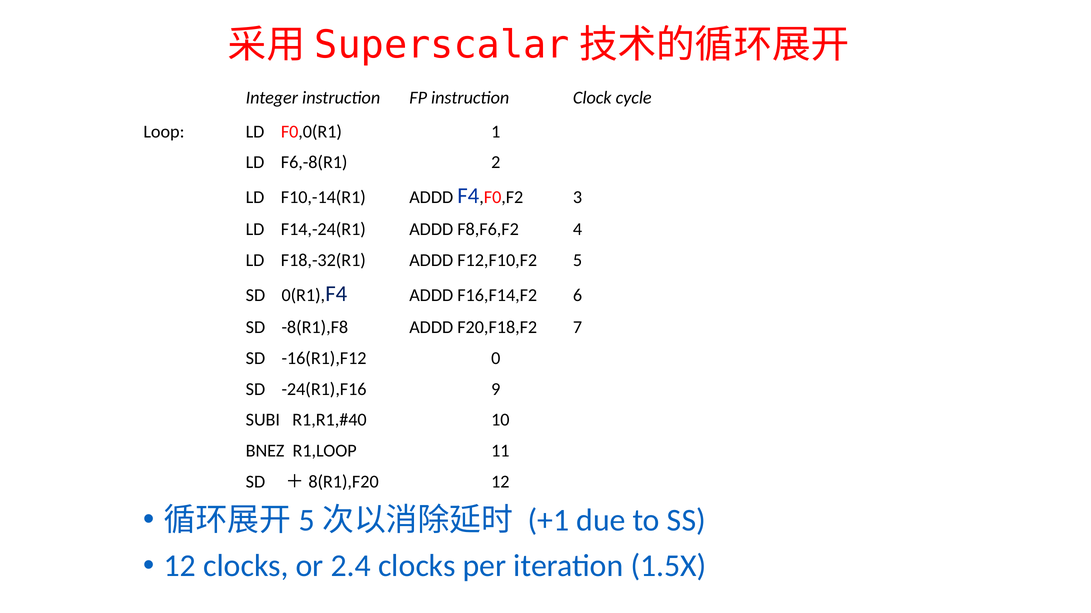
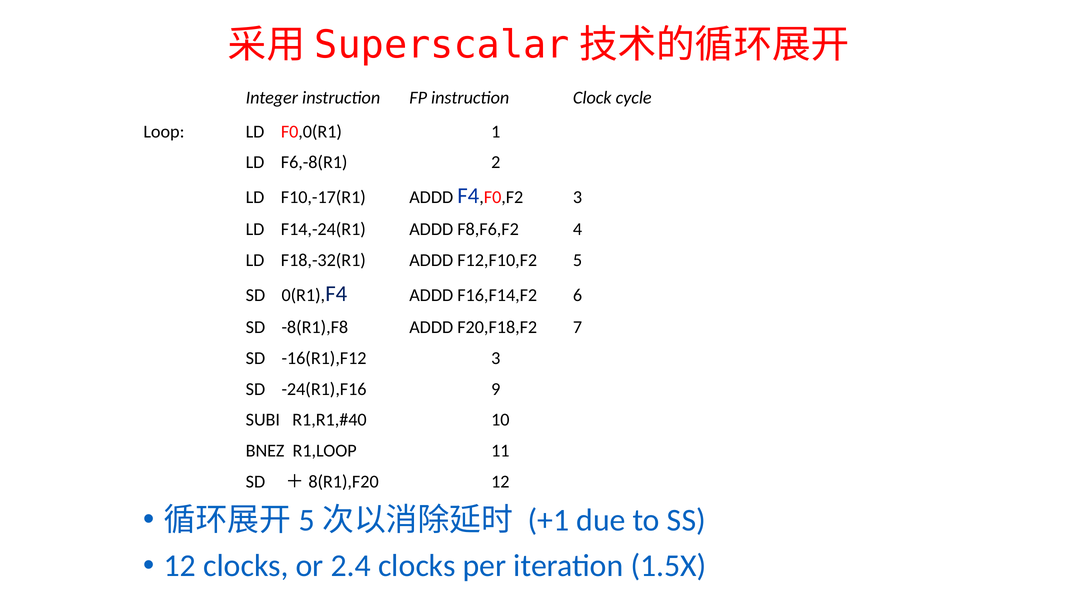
F10,-14(R1: F10,-14(R1 -> F10,-17(R1
-16(R1),F12 0: 0 -> 3
